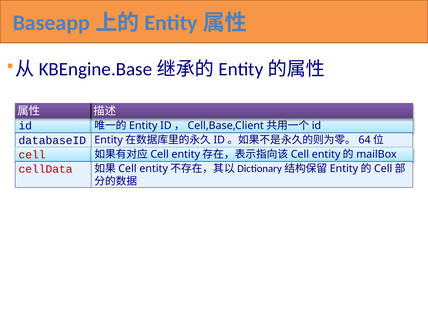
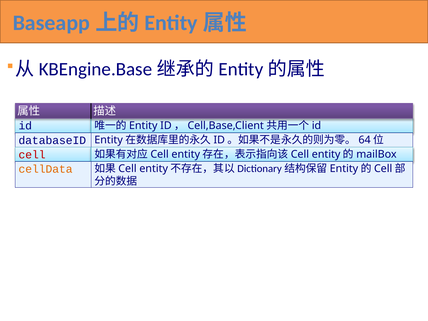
cellData colour: red -> orange
